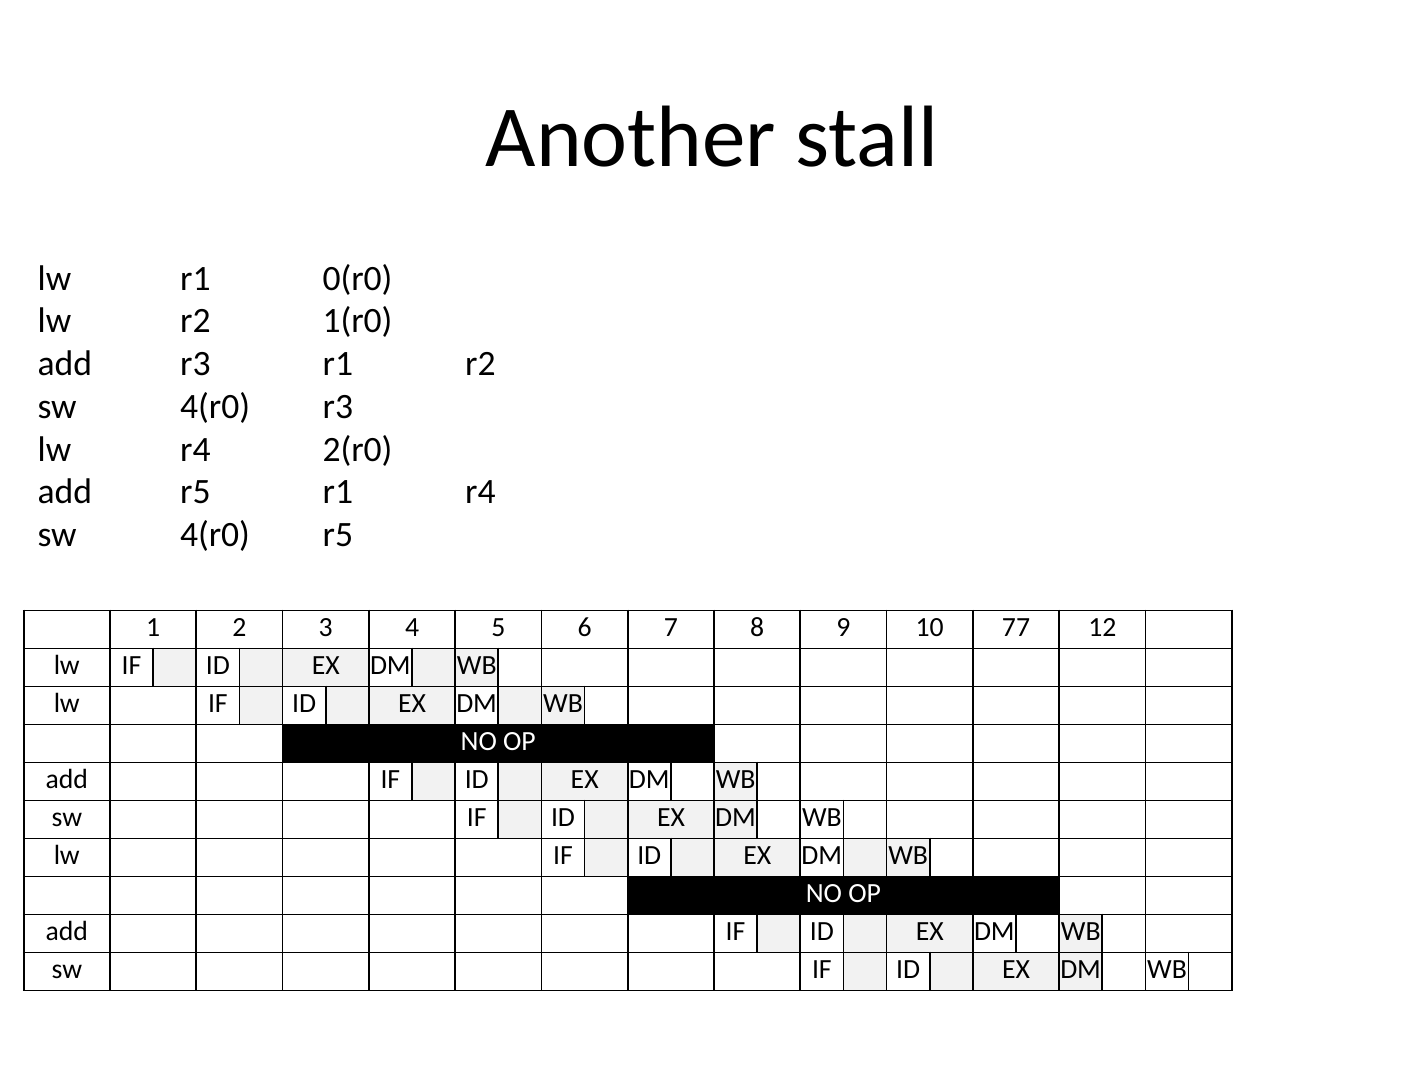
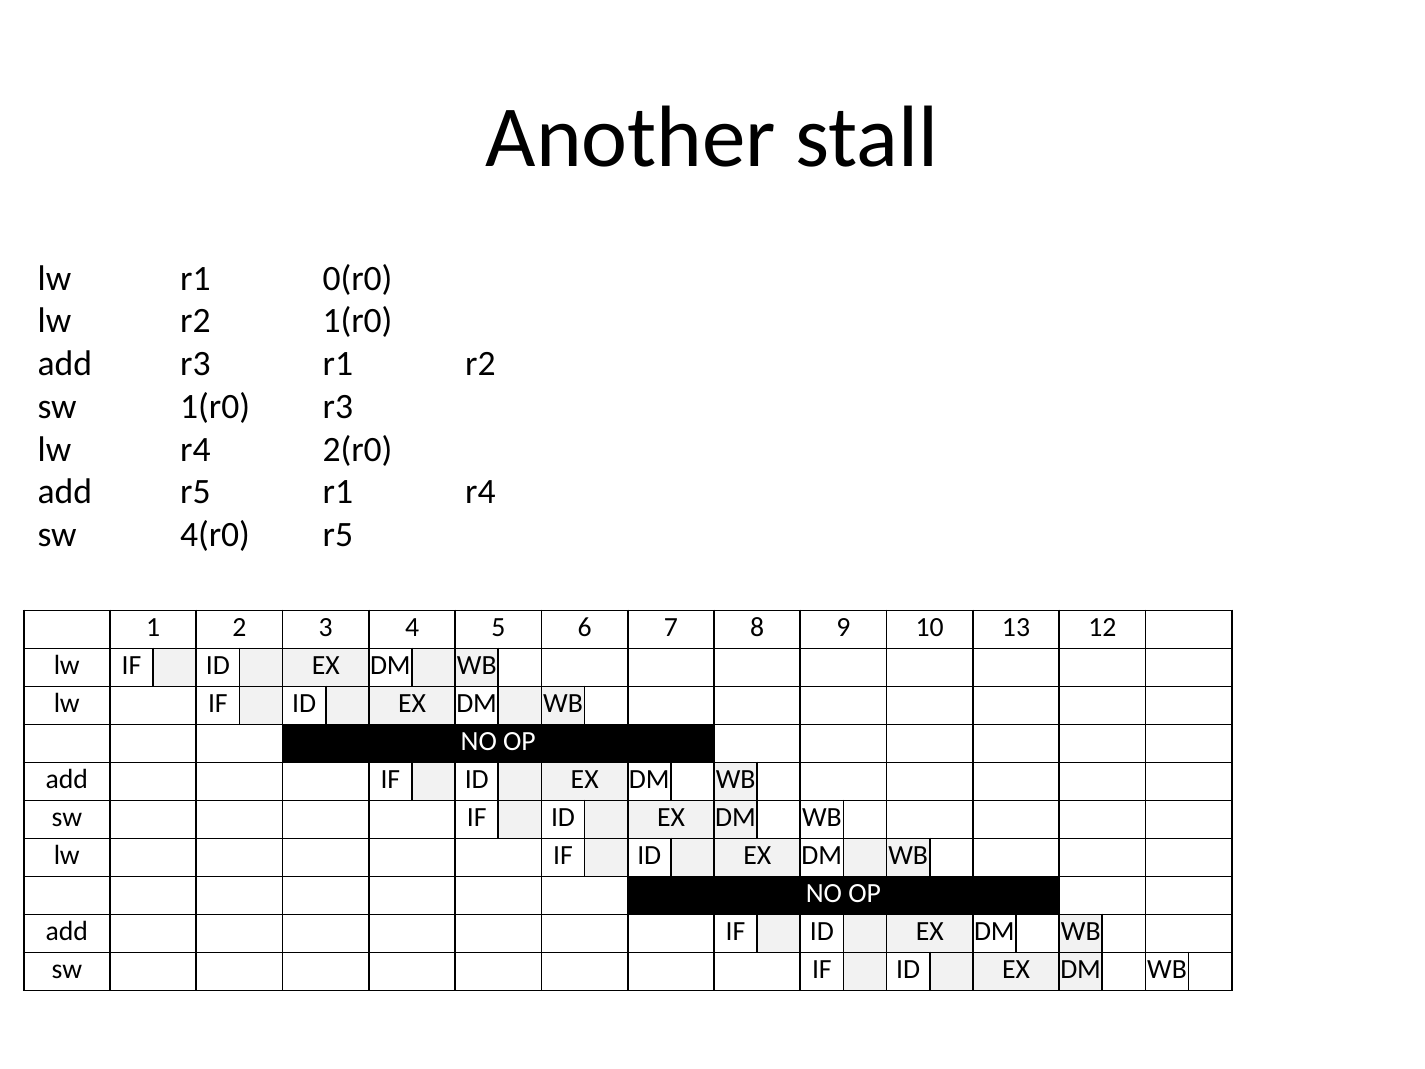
4(r0 at (215, 406): 4(r0 -> 1(r0
77: 77 -> 13
